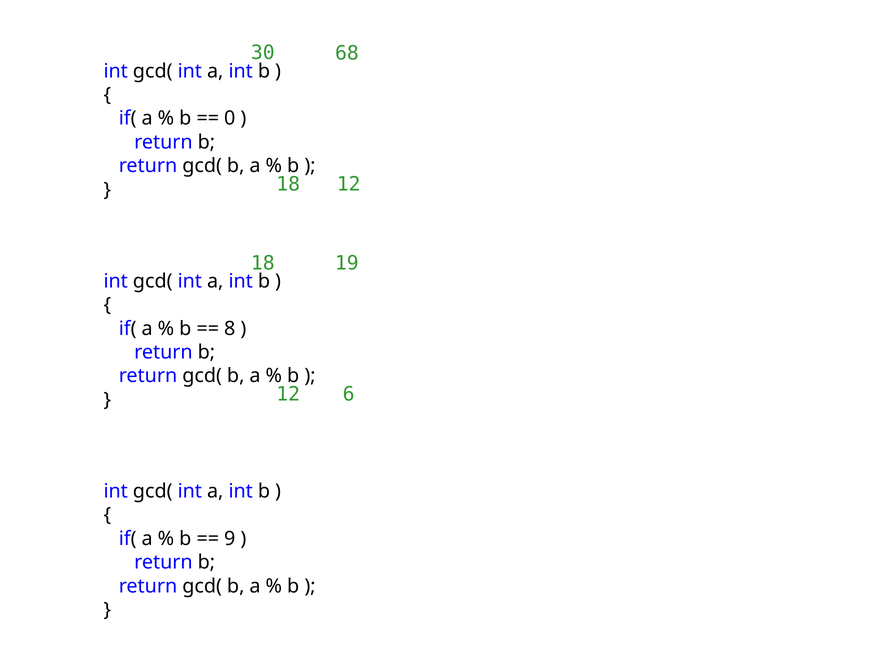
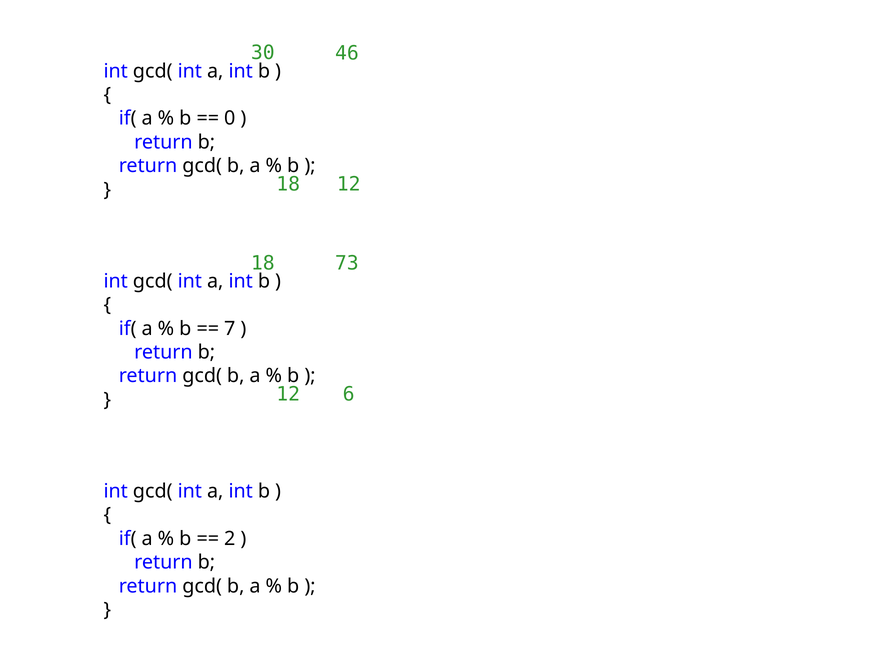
68: 68 -> 46
19: 19 -> 73
8: 8 -> 7
9: 9 -> 2
